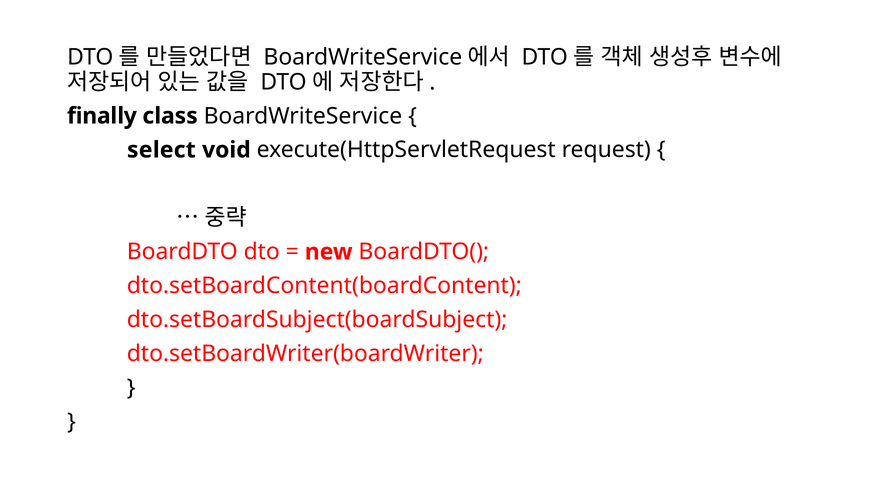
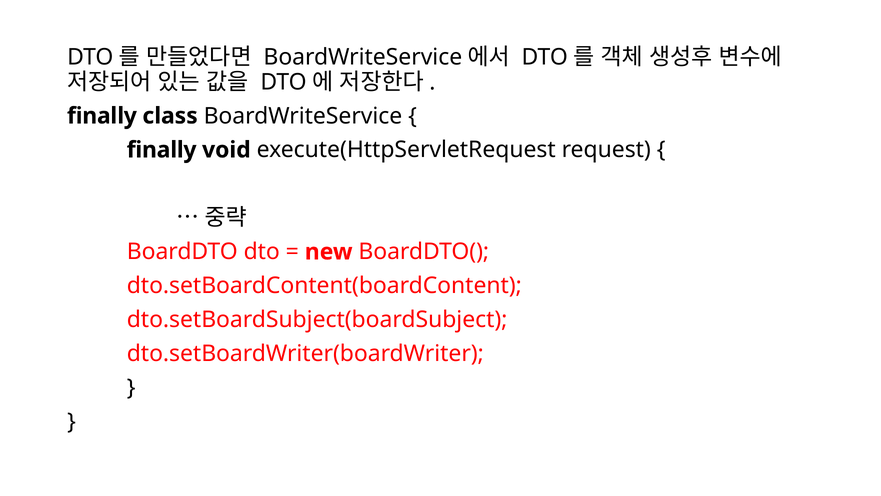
select at (161, 150): select -> finally
